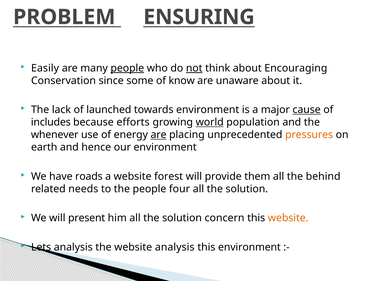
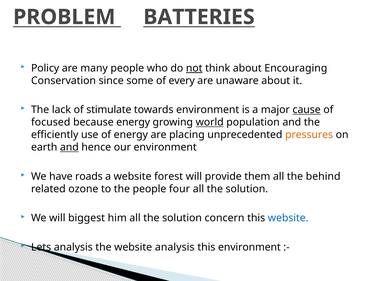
ENSURING: ENSURING -> BATTERIES
Easily: Easily -> Policy
people at (127, 68) underline: present -> none
know: know -> every
launched: launched -> stimulate
includes: includes -> focused
because efforts: efforts -> energy
whenever: whenever -> efficiently
are at (159, 135) underline: present -> none
and at (69, 147) underline: none -> present
needs: needs -> ozone
present: present -> biggest
website at (288, 218) colour: orange -> blue
